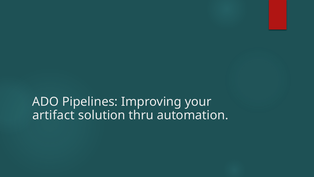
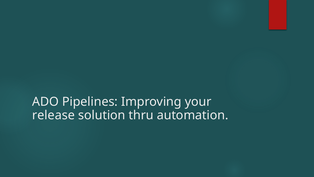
artifact: artifact -> release
